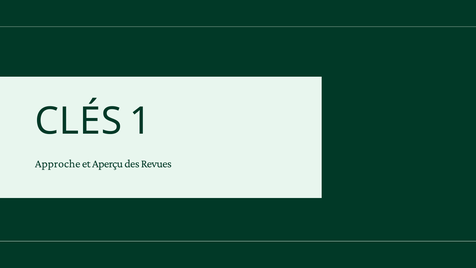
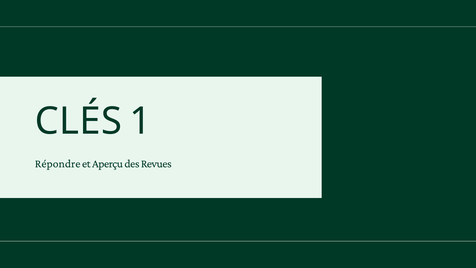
Approche: Approche -> Répondre
